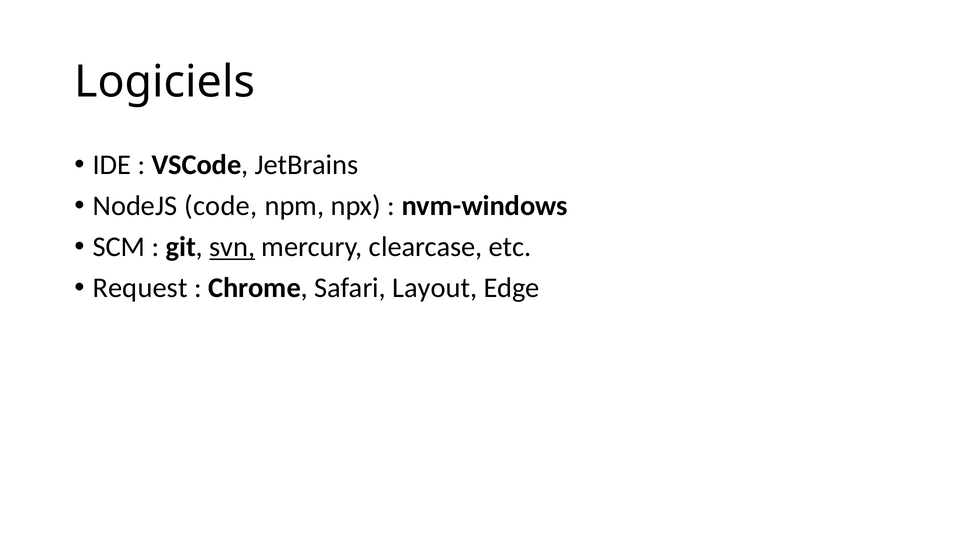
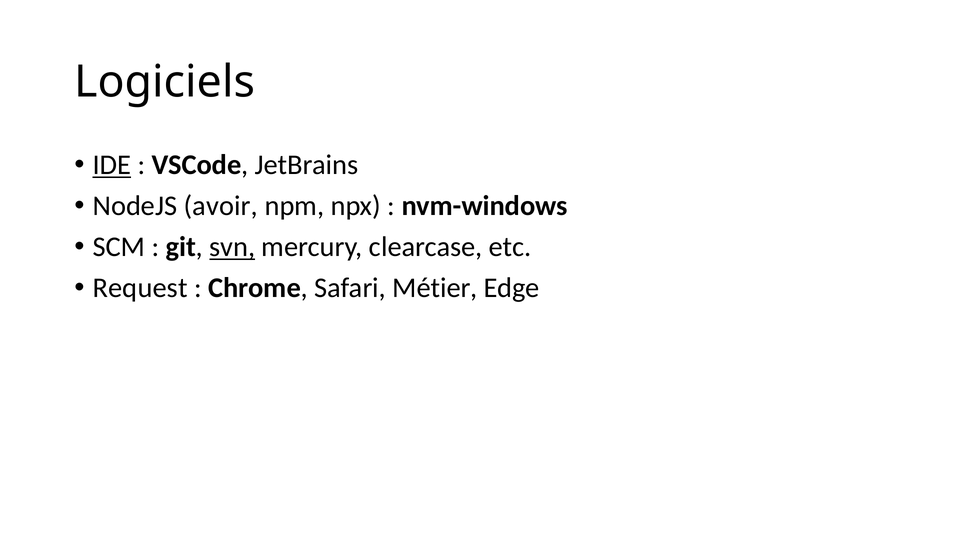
IDE underline: none -> present
code: code -> avoir
Layout: Layout -> Métier
